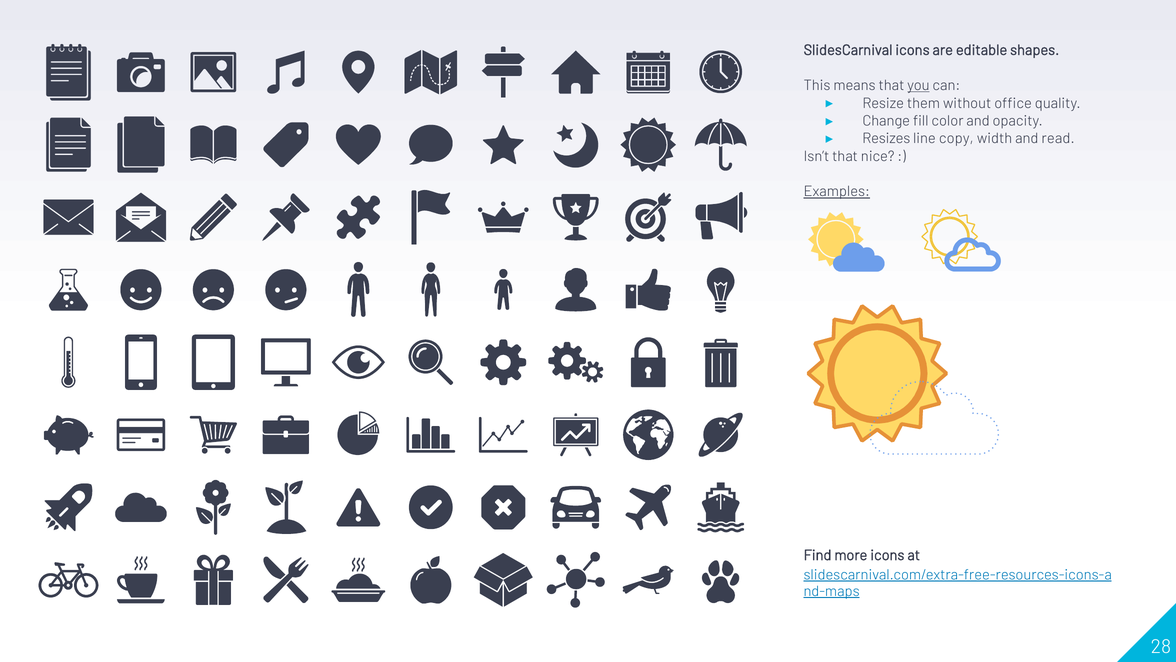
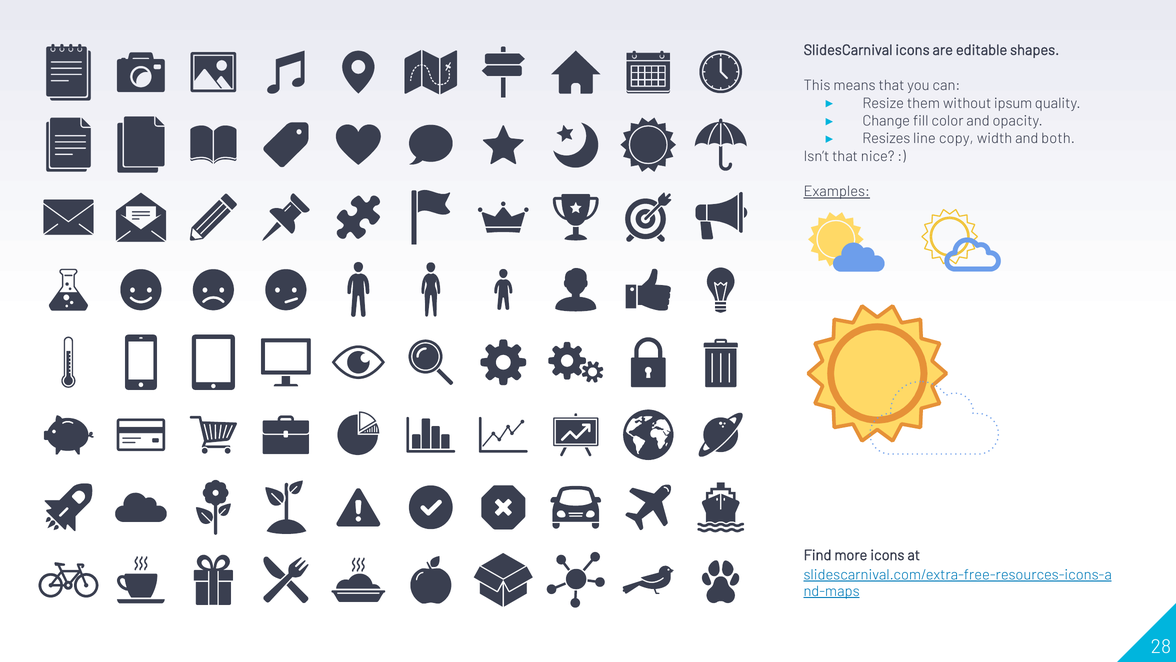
you underline: present -> none
office: office -> ipsum
read: read -> both
